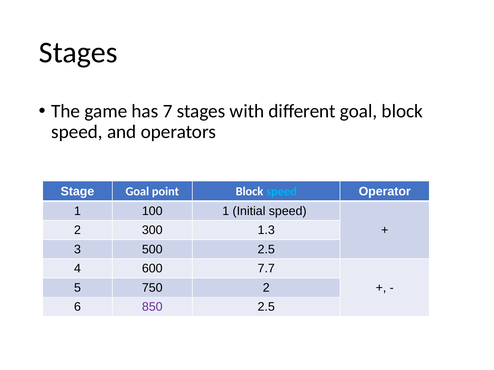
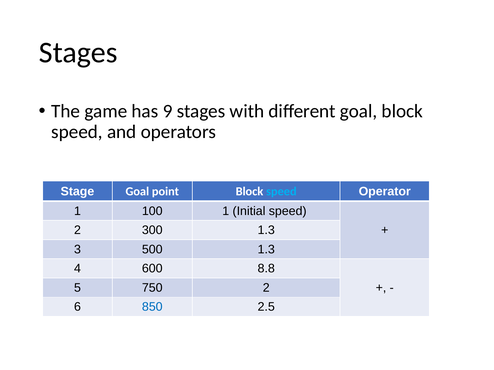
7: 7 -> 9
500 2.5: 2.5 -> 1.3
7.7: 7.7 -> 8.8
850 colour: purple -> blue
